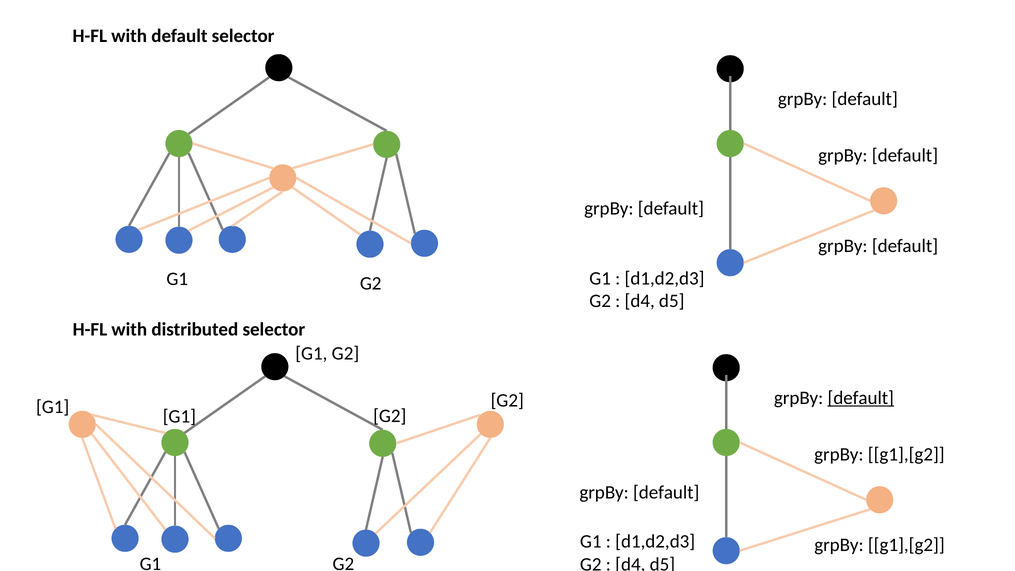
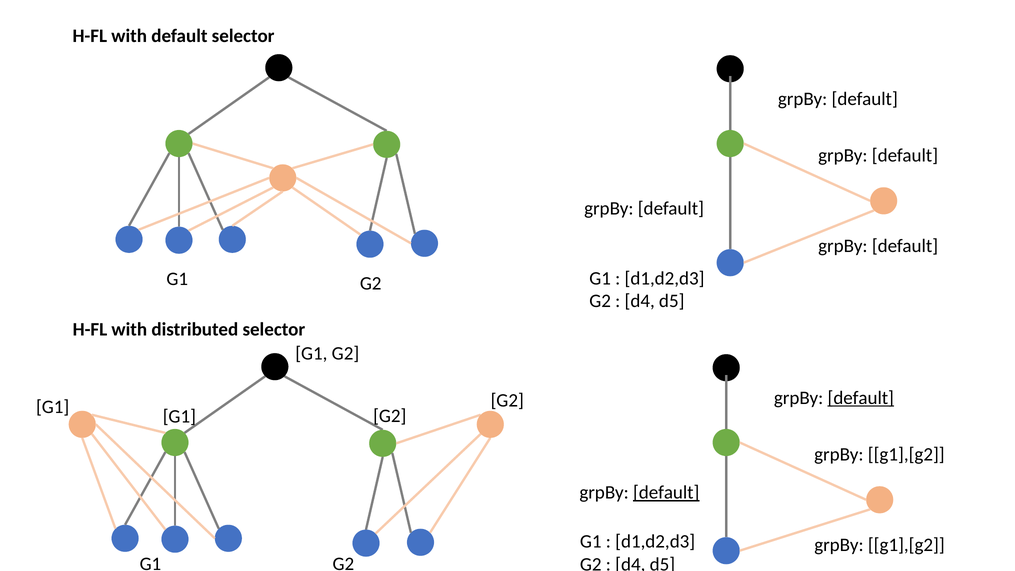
default at (666, 493) underline: none -> present
